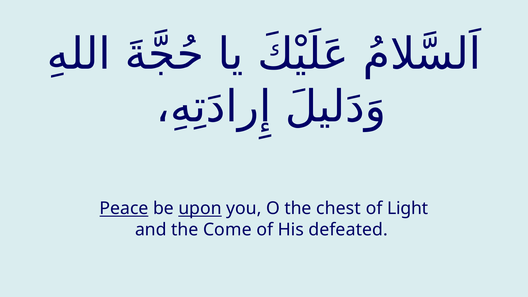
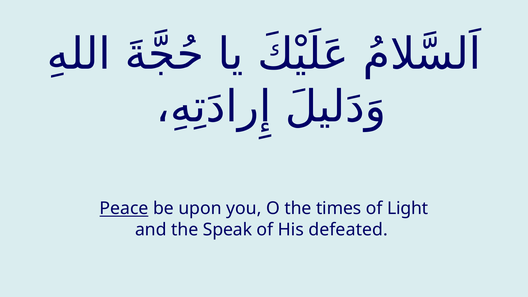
upon underline: present -> none
chest: chest -> times
Come: Come -> Speak
